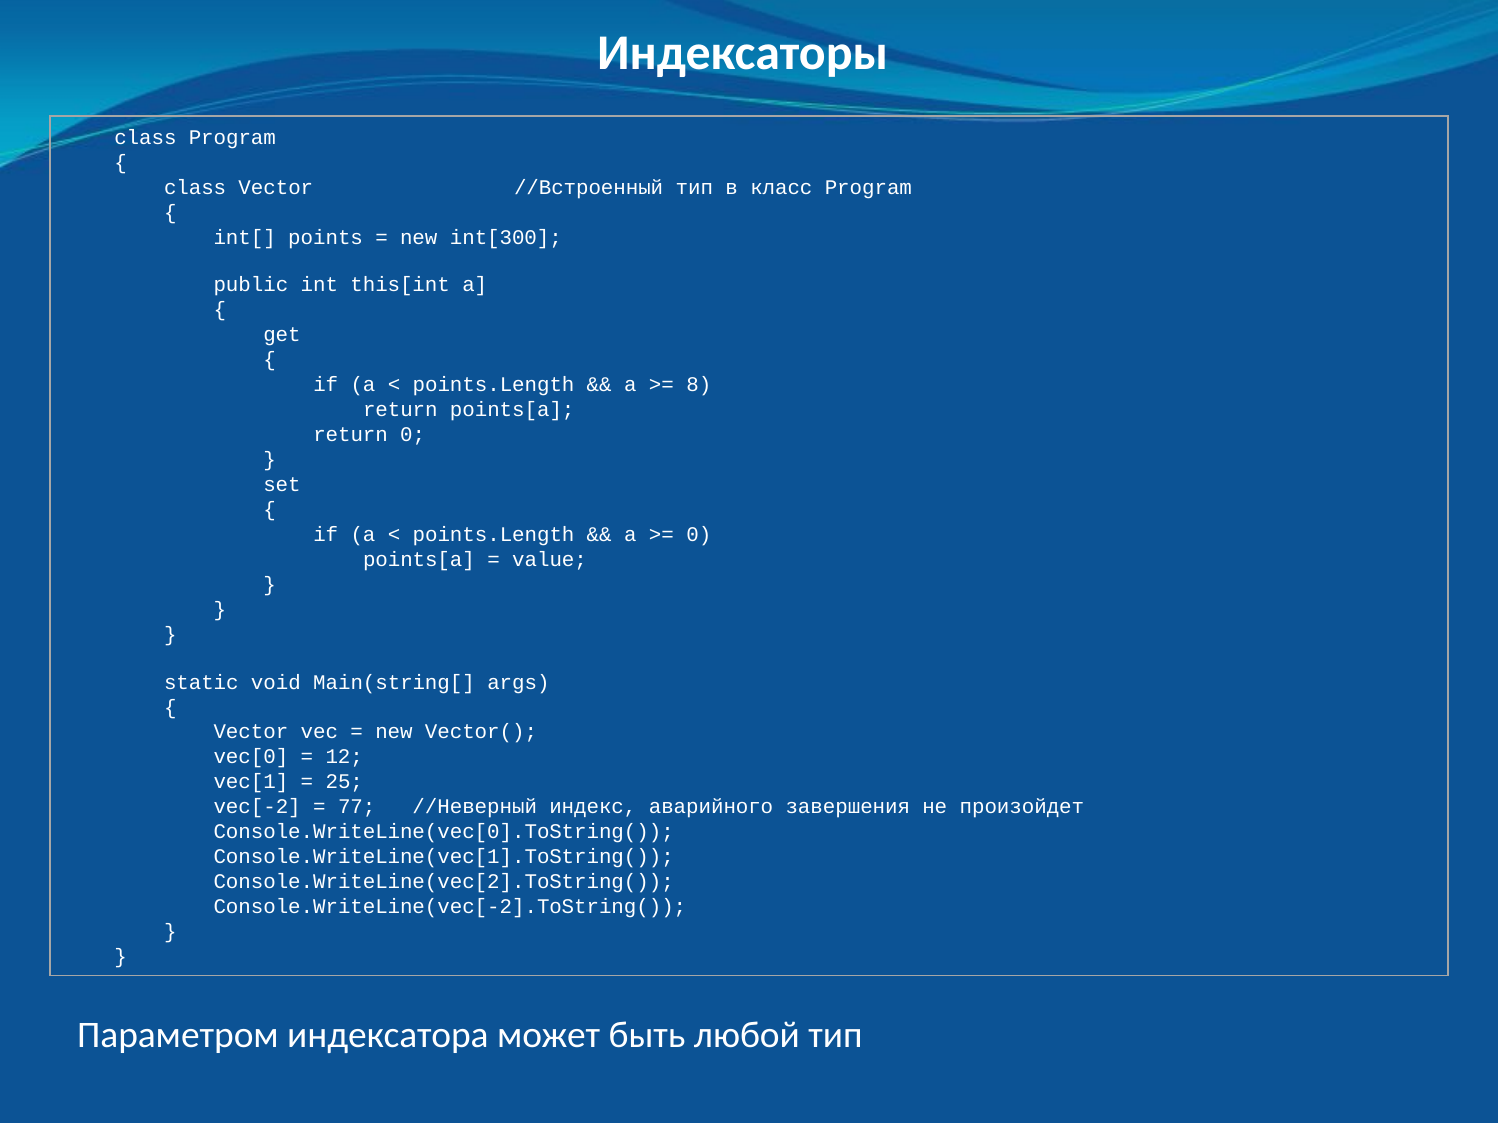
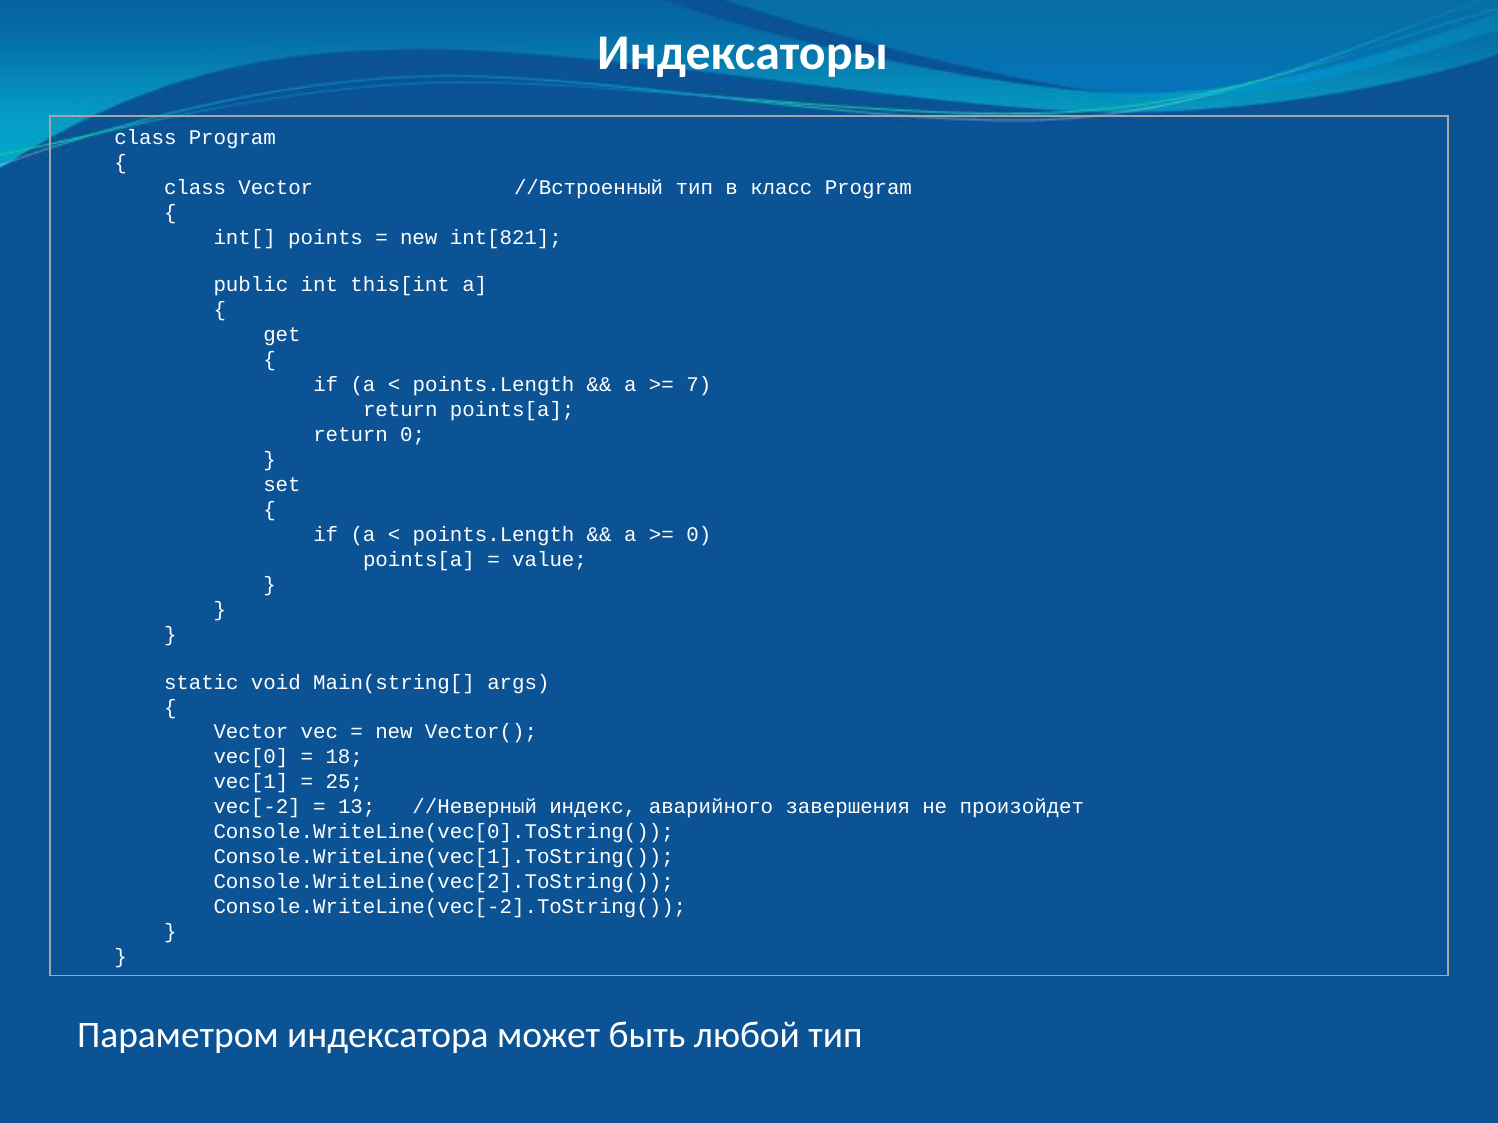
int[300: int[300 -> int[821
8: 8 -> 7
12: 12 -> 18
77: 77 -> 13
